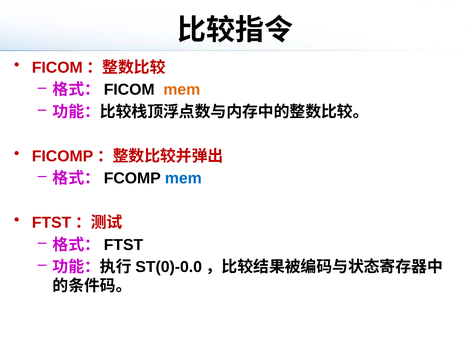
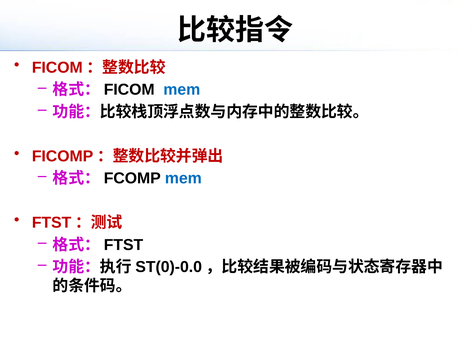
mem at (182, 90) colour: orange -> blue
